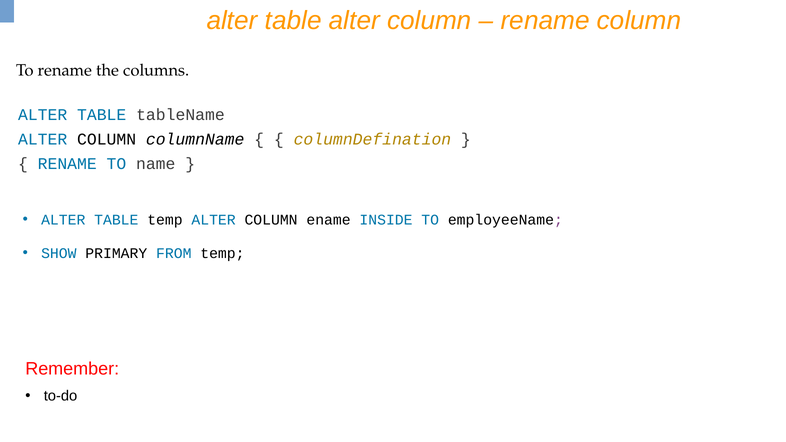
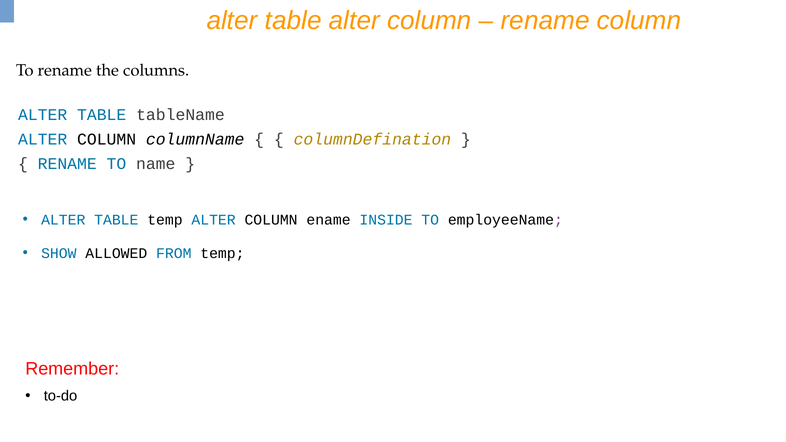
PRIMARY: PRIMARY -> ALLOWED
